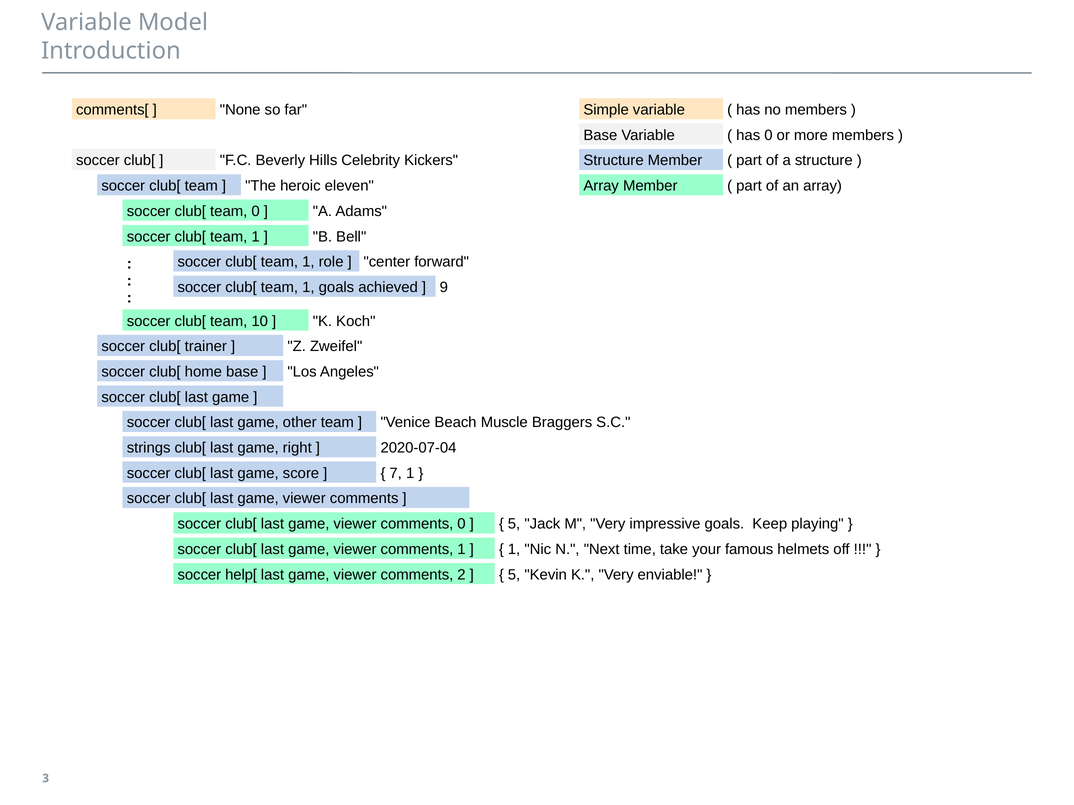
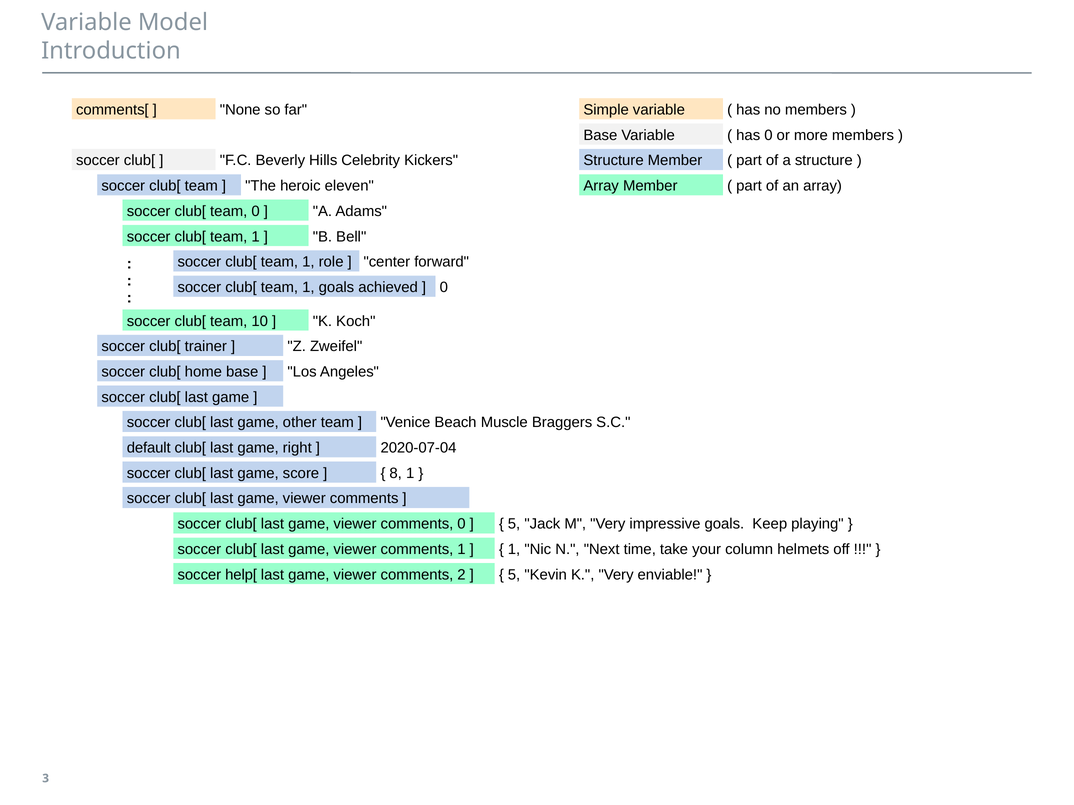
9 at (444, 287): 9 -> 0
strings: strings -> default
7: 7 -> 8
famous: famous -> column
